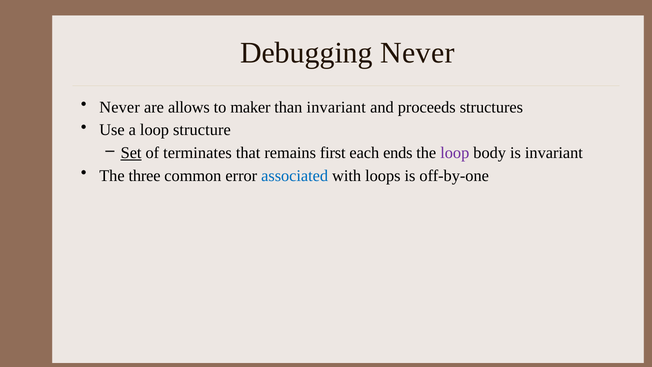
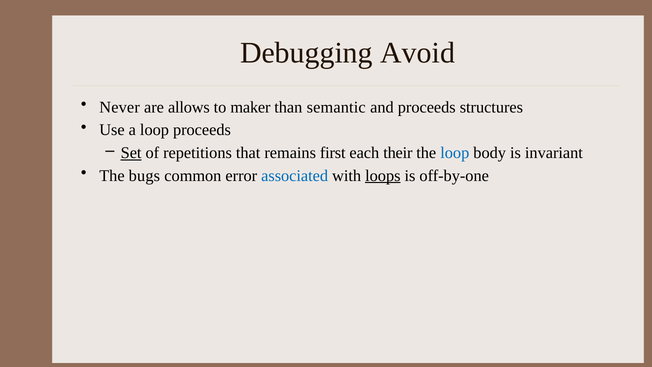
Debugging Never: Never -> Avoid
than invariant: invariant -> semantic
loop structure: structure -> proceeds
terminates: terminates -> repetitions
ends: ends -> their
loop at (455, 153) colour: purple -> blue
three: three -> bugs
loops underline: none -> present
